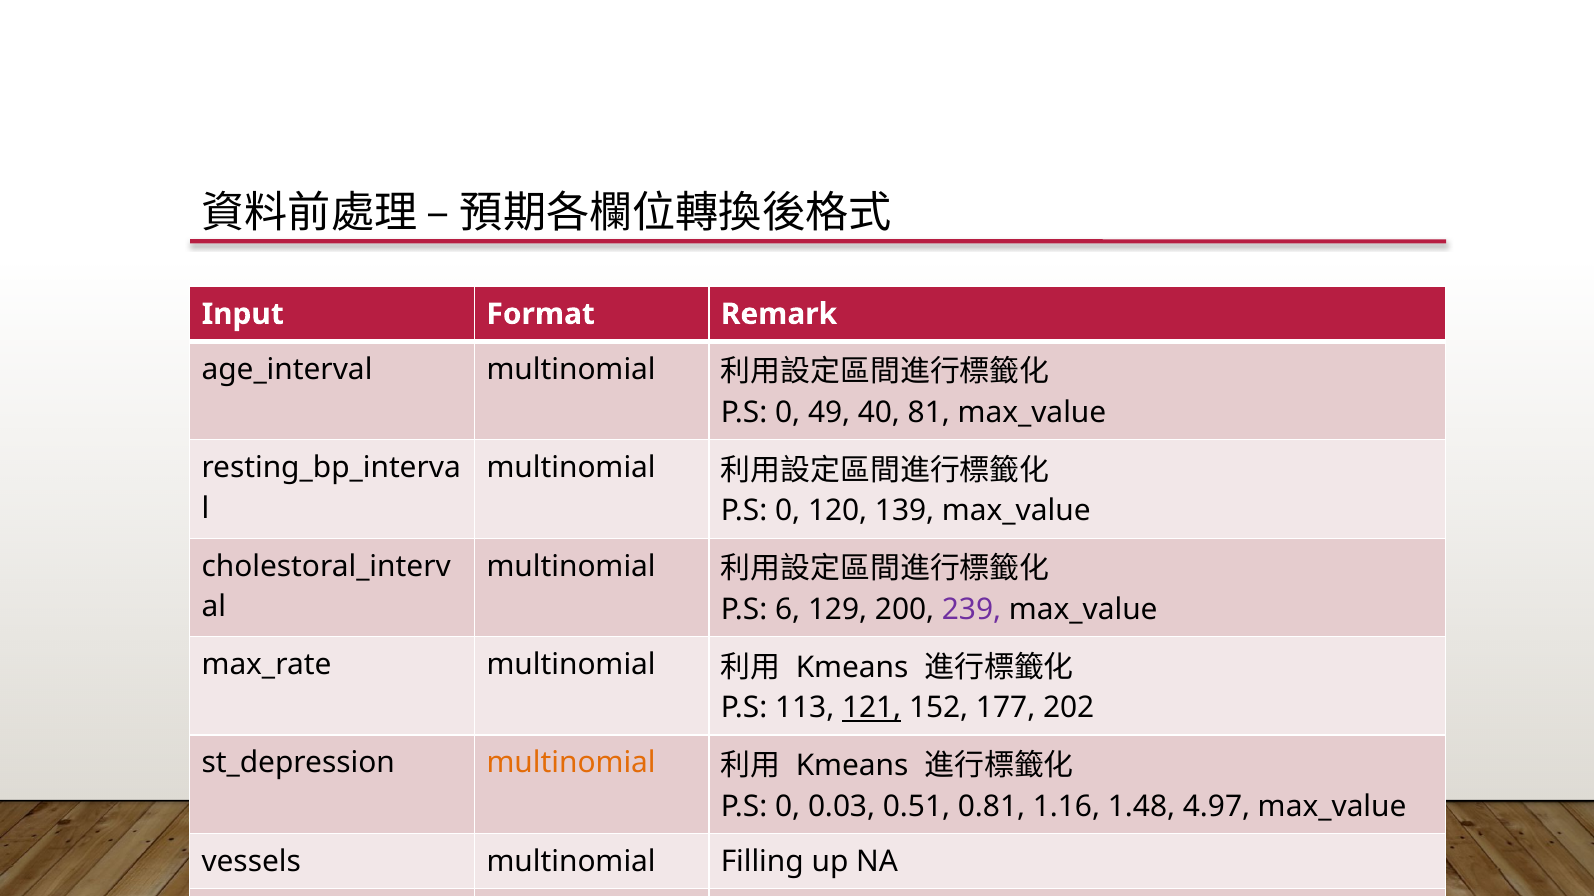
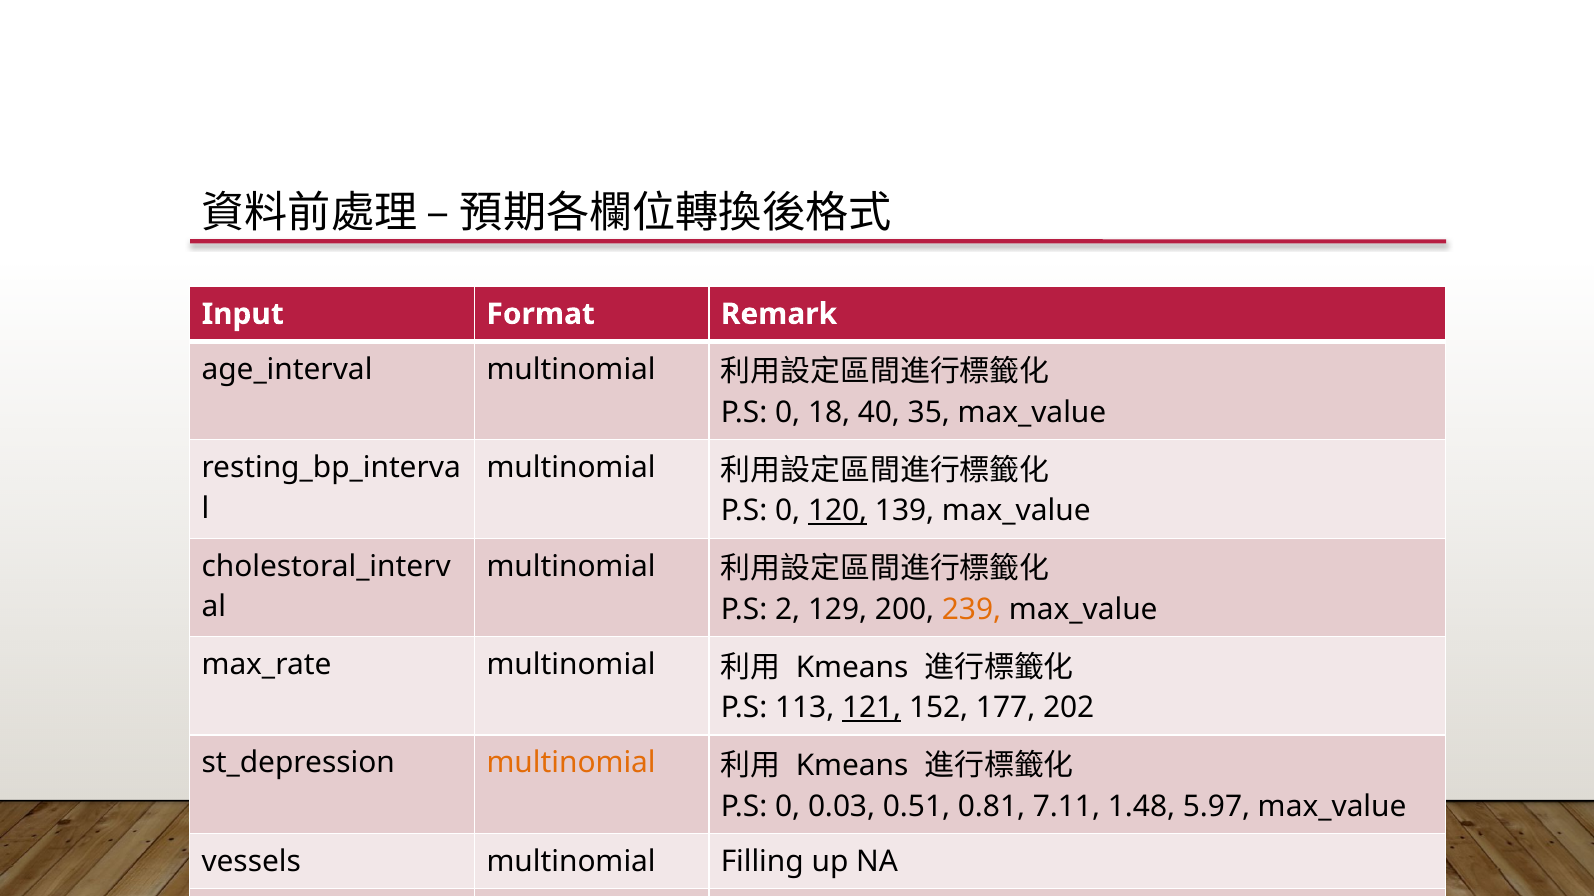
49: 49 -> 18
81: 81 -> 35
120 underline: none -> present
P.S 6: 6 -> 2
239 colour: purple -> orange
1.16: 1.16 -> 7.11
4.97: 4.97 -> 5.97
